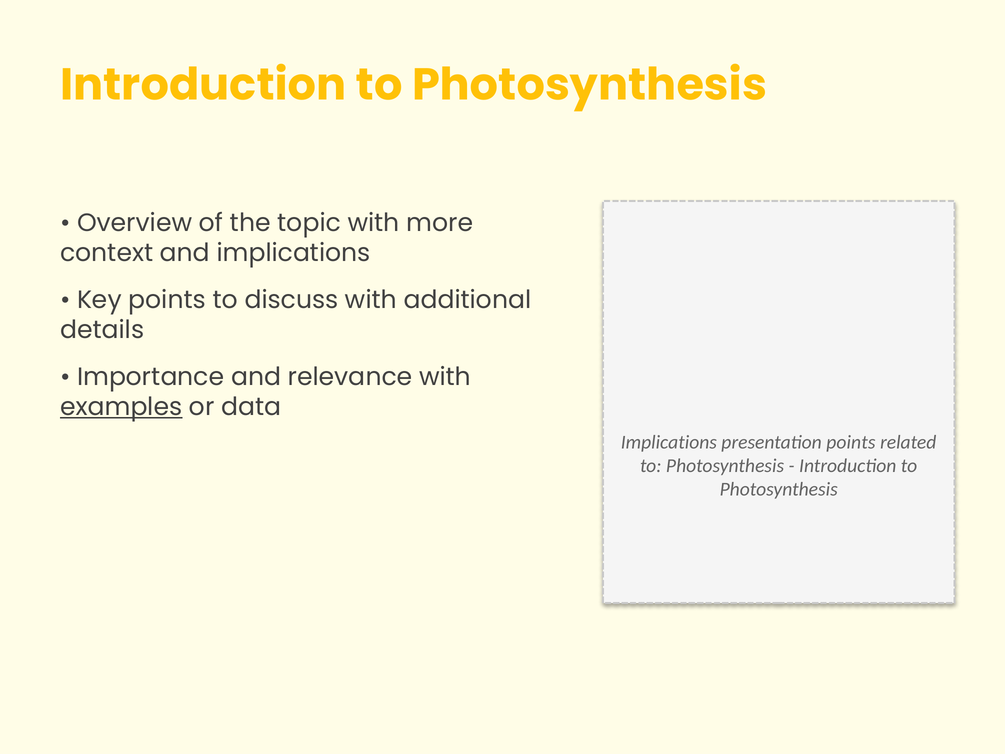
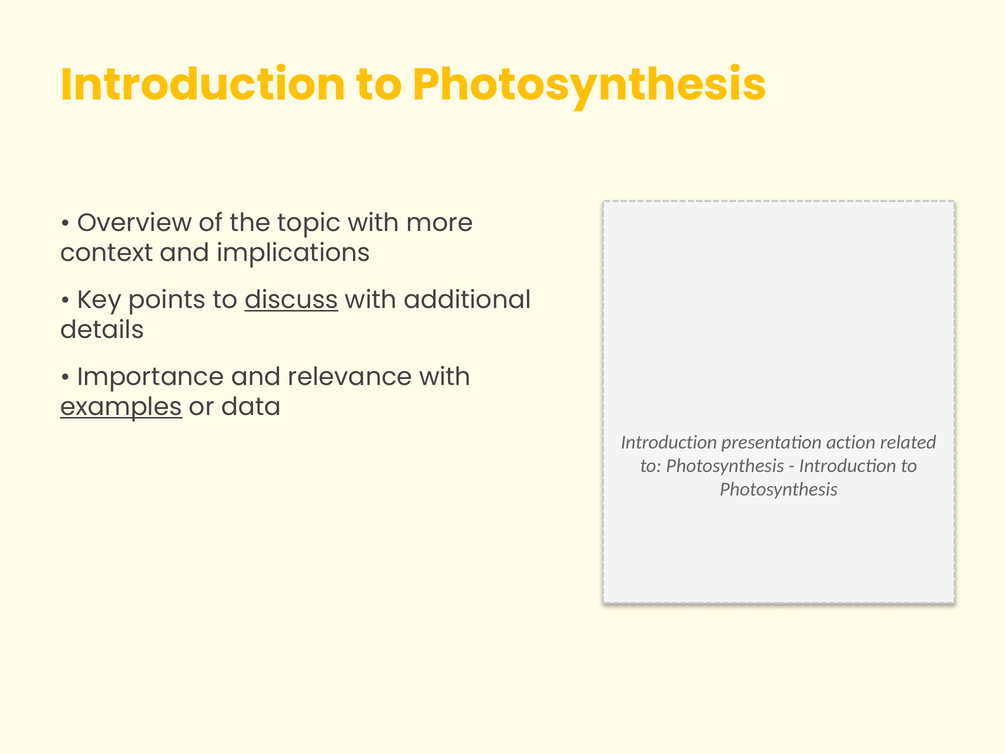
discuss underline: none -> present
Implications at (669, 442): Implications -> Introduction
presentation points: points -> action
